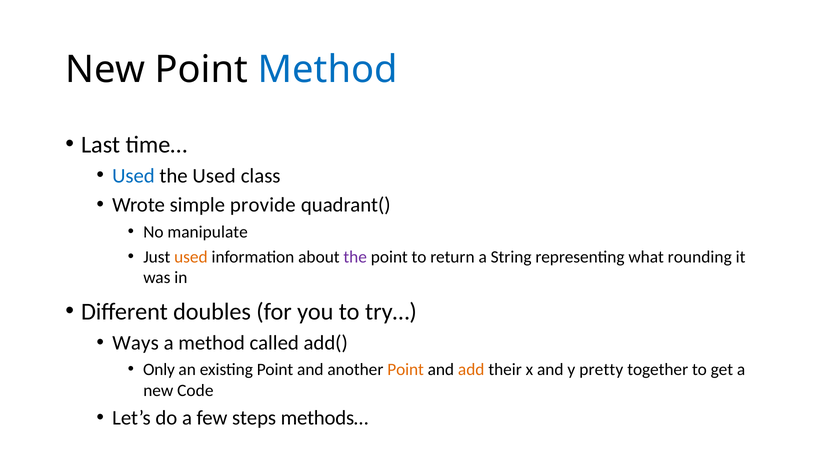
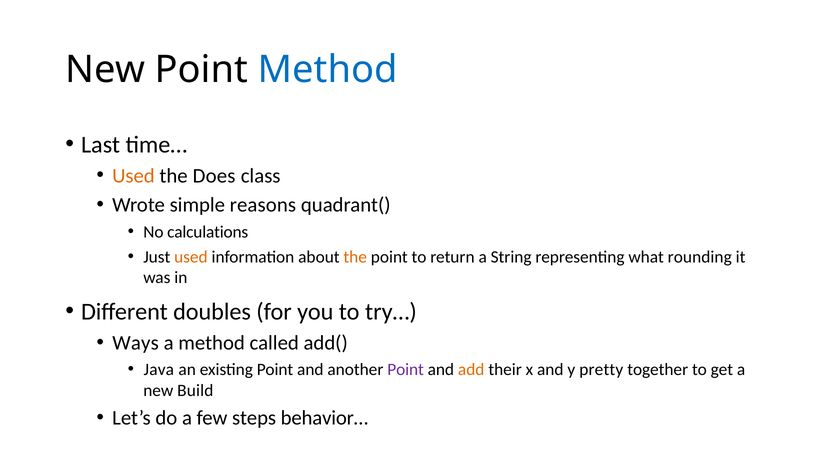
Used at (133, 176) colour: blue -> orange
the Used: Used -> Does
provide: provide -> reasons
manipulate: manipulate -> calculations
the at (355, 257) colour: purple -> orange
Only: Only -> Java
Point at (406, 370) colour: orange -> purple
Code: Code -> Build
methods…: methods… -> behavior…
